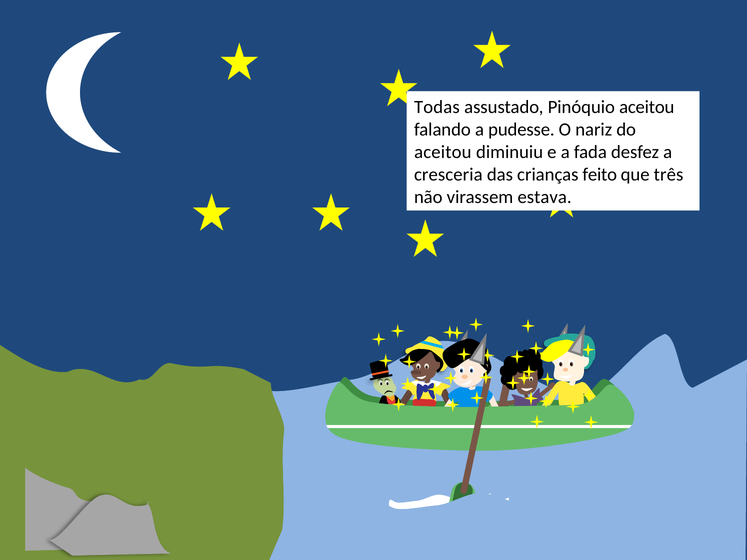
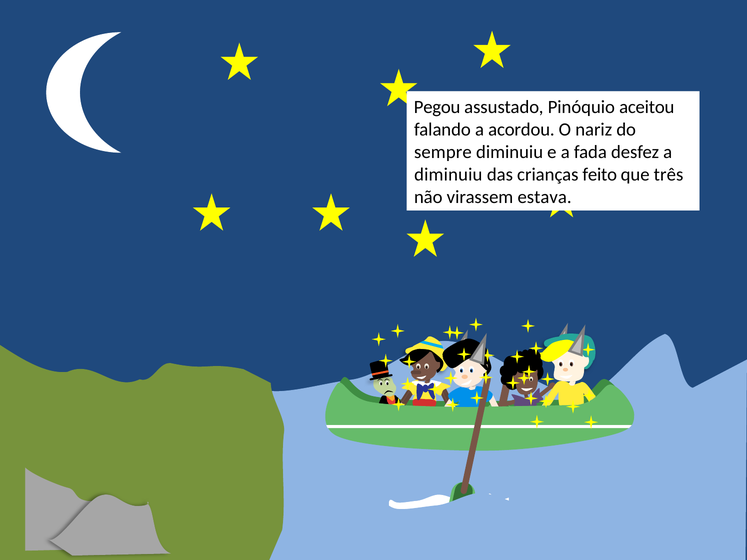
Todas: Todas -> Pegou
pudesse: pudesse -> acordou
aceitou at (443, 152): aceitou -> sempre
cresceria at (448, 175): cresceria -> diminuiu
